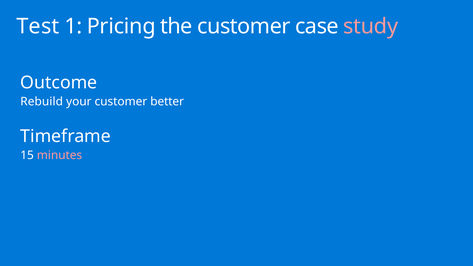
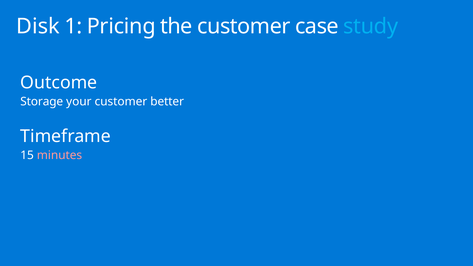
Test: Test -> Disk
study colour: pink -> light blue
Rebuild: Rebuild -> Storage
